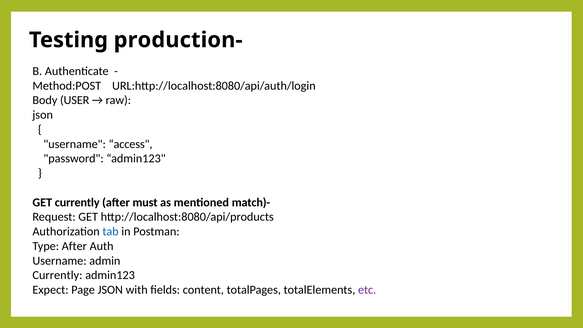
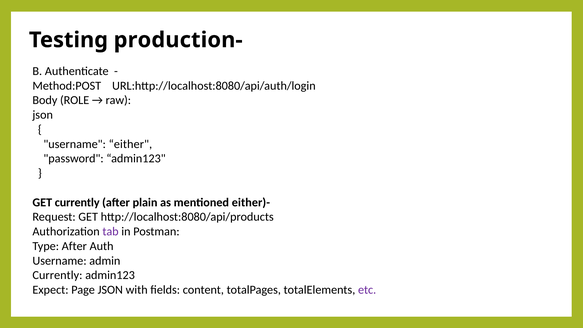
USER: USER -> ROLE
access: access -> either
must: must -> plain
match)-: match)- -> either)-
tab colour: blue -> purple
